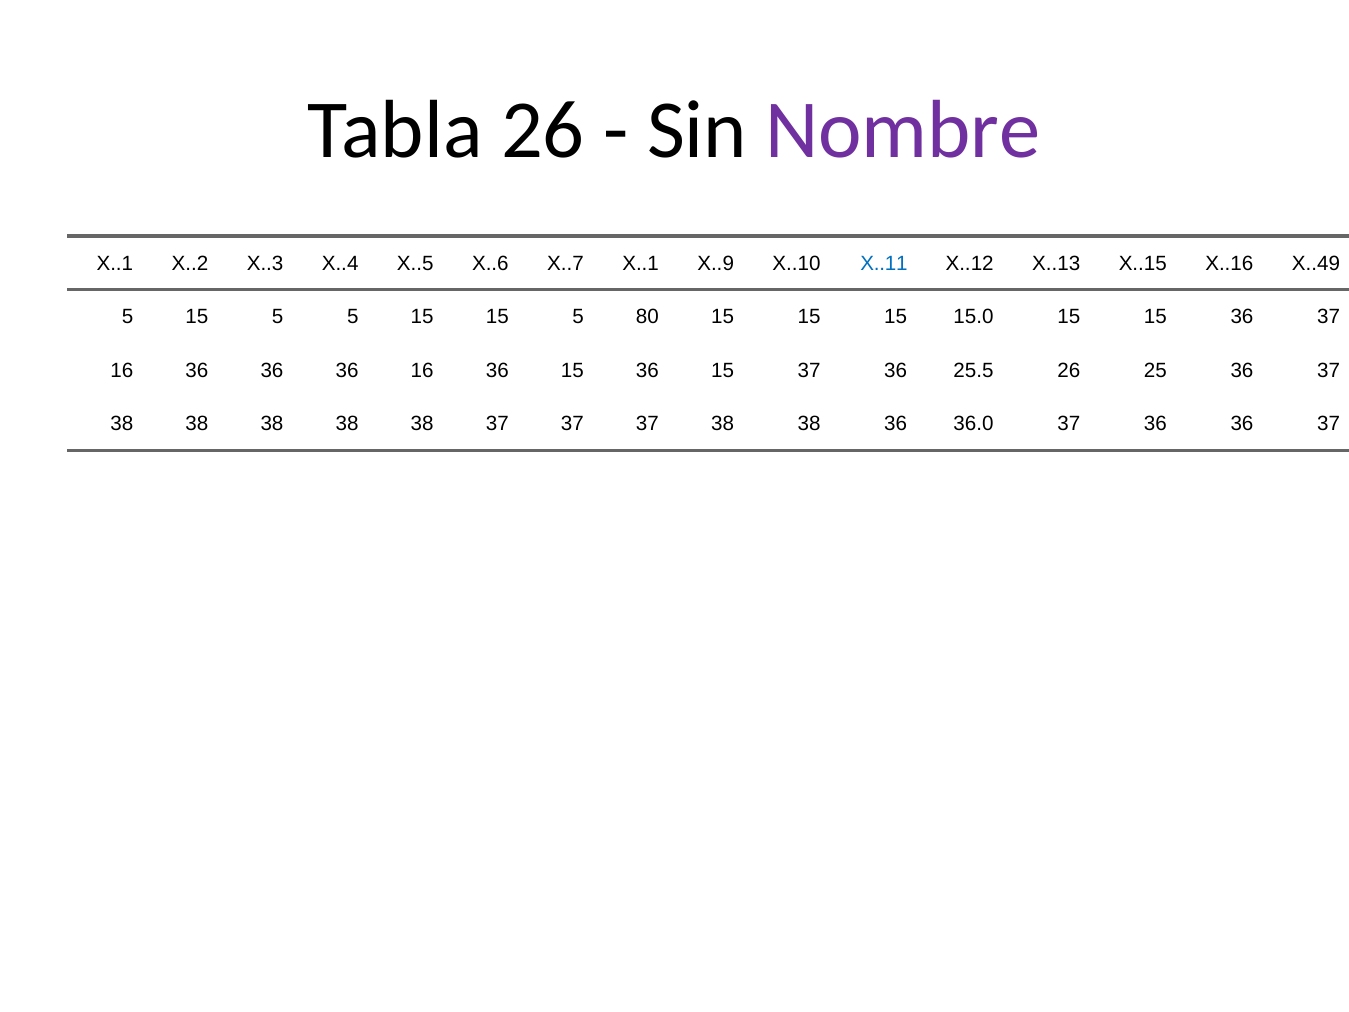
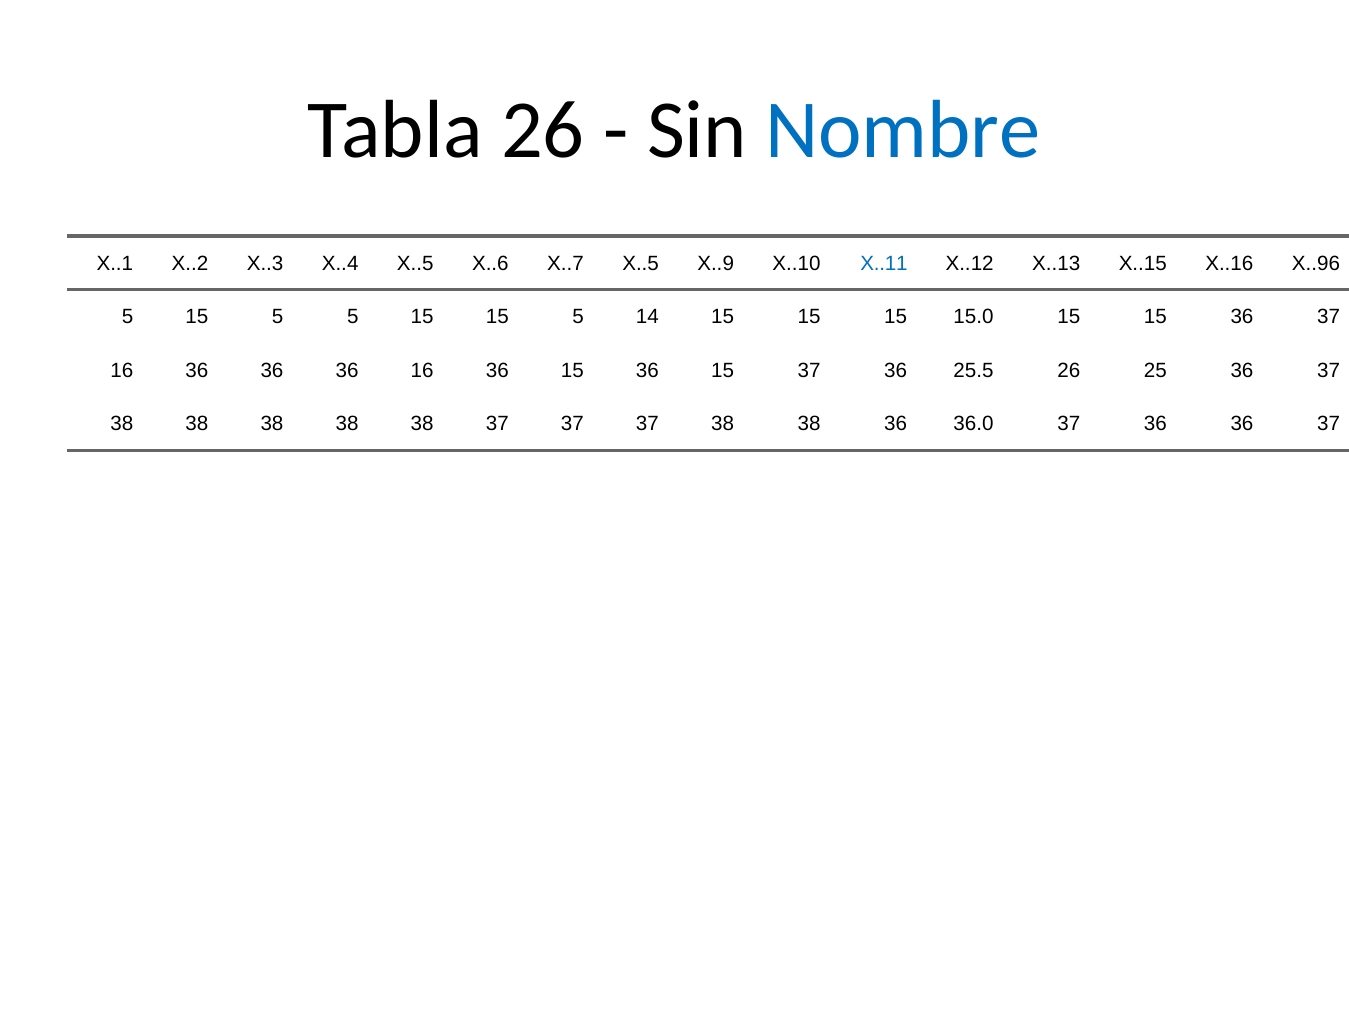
Nombre colour: purple -> blue
X..7 X..1: X..1 -> X..5
X..49: X..49 -> X..96
80: 80 -> 14
